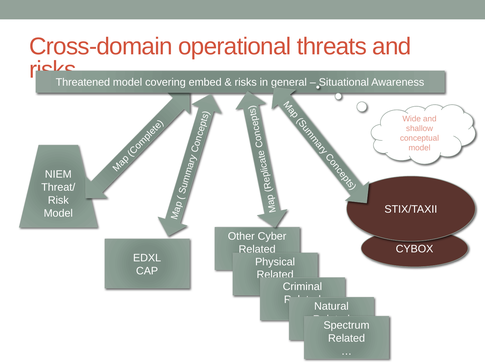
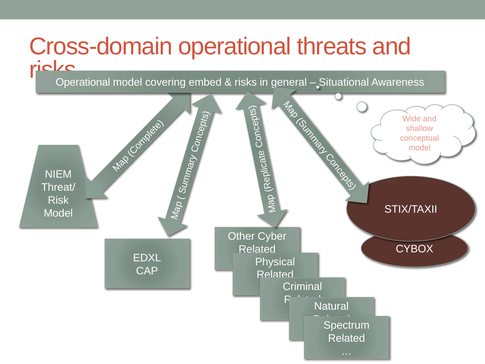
Threatened at (83, 82): Threatened -> Operational
